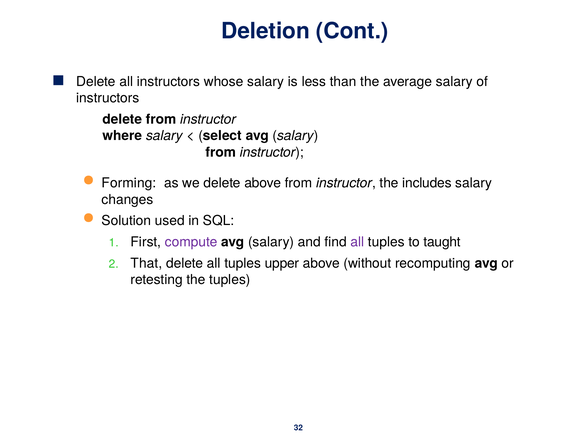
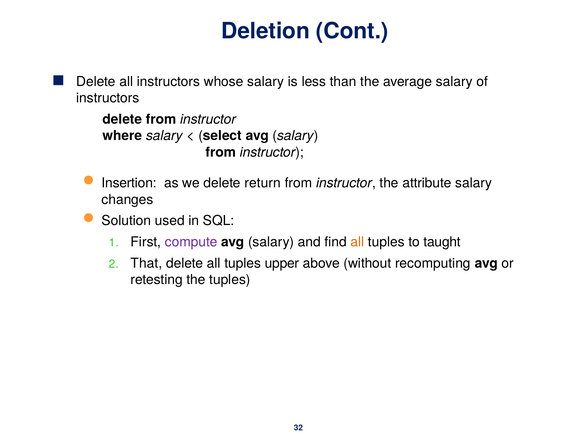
Forming: Forming -> Insertion
delete above: above -> return
includes: includes -> attribute
all at (357, 242) colour: purple -> orange
